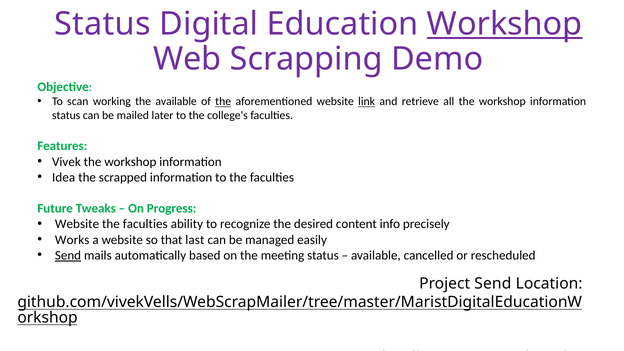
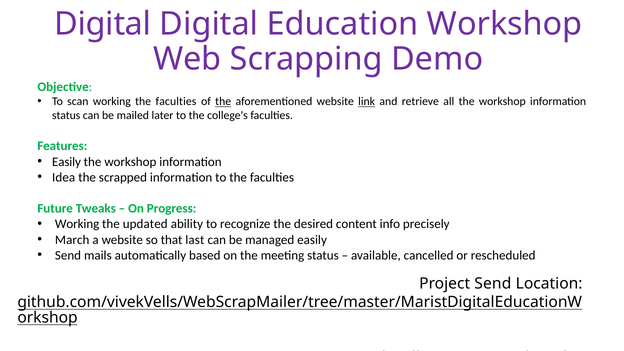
Status at (102, 24): Status -> Digital
Workshop at (505, 24) underline: present -> none
available at (176, 102): available -> faculties
Vivek at (66, 162): Vivek -> Easily
Website at (77, 224): Website -> Working
faculties at (145, 224): faculties -> updated
Works at (72, 240): Works -> March
Send at (68, 255) underline: present -> none
